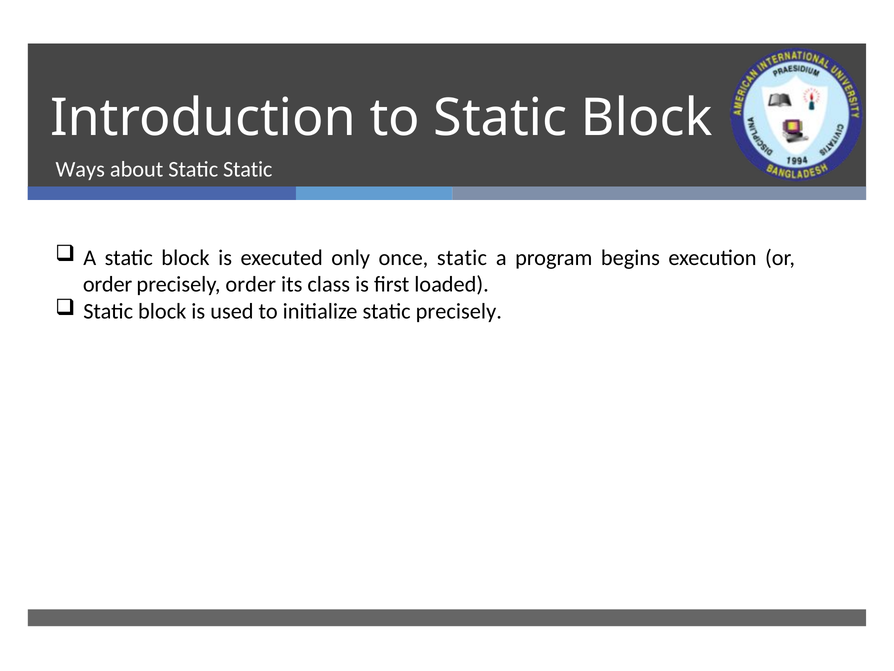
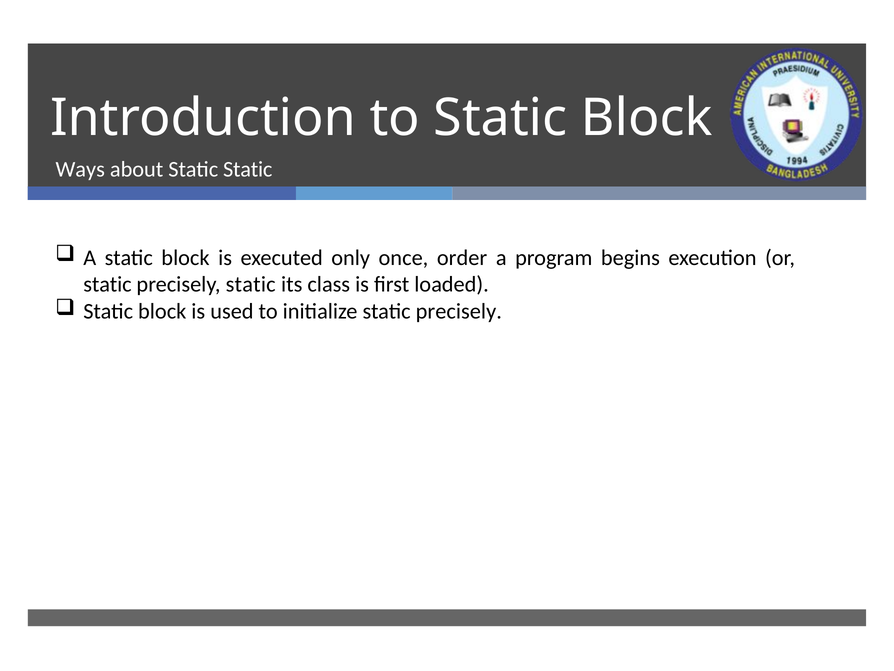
once static: static -> order
order at (108, 284): order -> static
precisely order: order -> static
